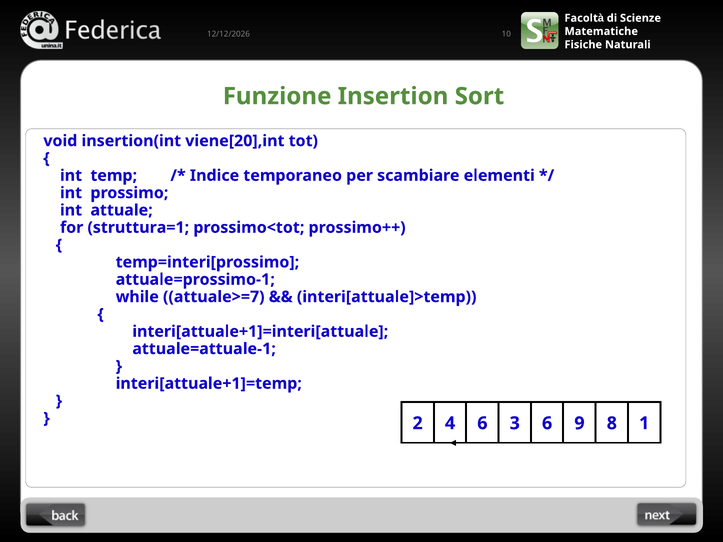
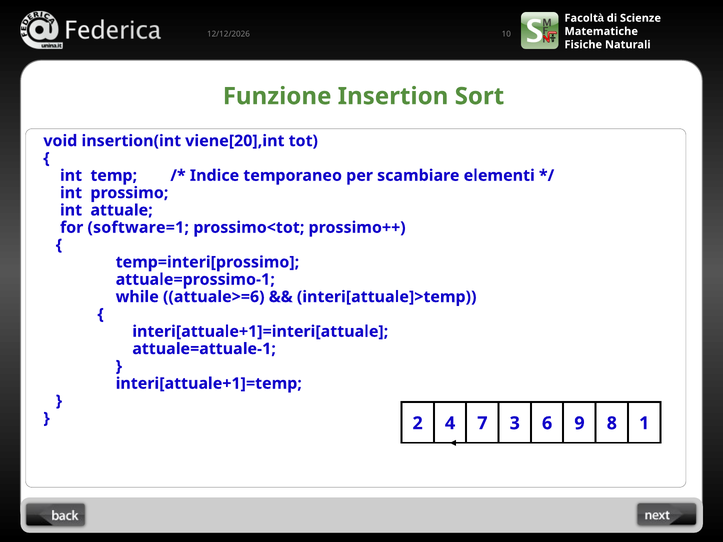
struttura=1: struttura=1 -> software=1
attuale>=7: attuale>=7 -> attuale>=6
4 6: 6 -> 7
